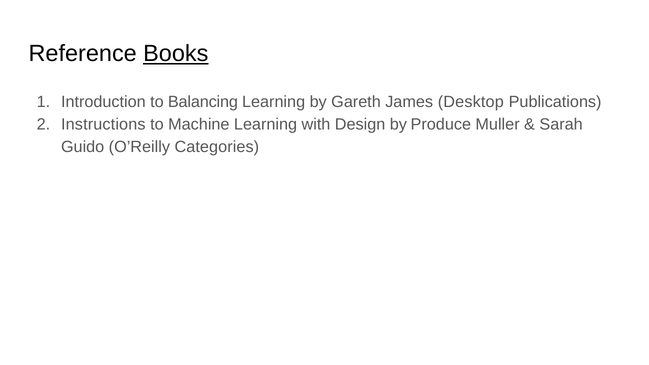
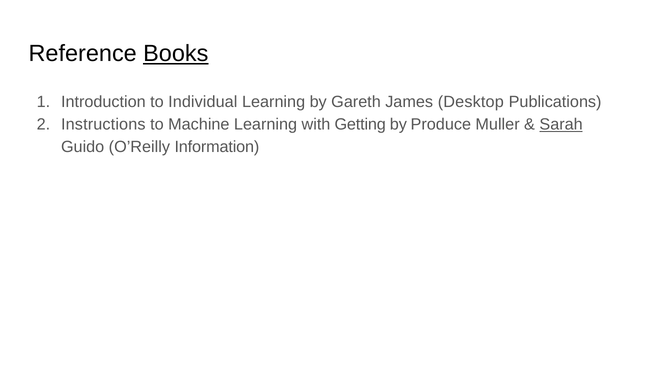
Balancing: Balancing -> Individual
Design: Design -> Getting
Sarah underline: none -> present
Categories: Categories -> Information
